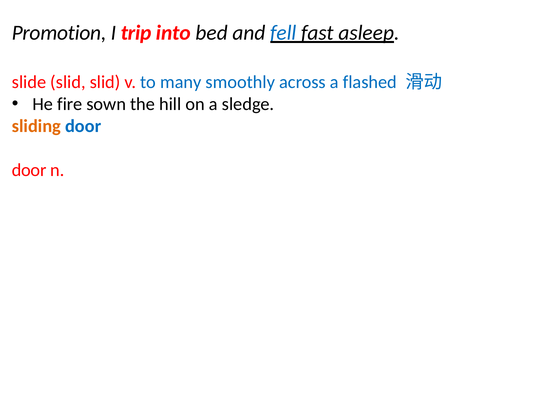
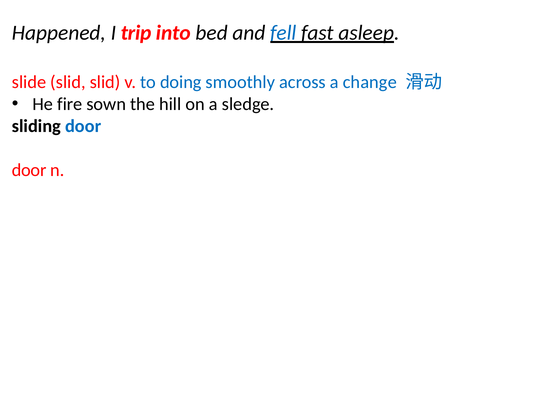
Promotion: Promotion -> Happened
many: many -> doing
flashed: flashed -> change
sliding colour: orange -> black
